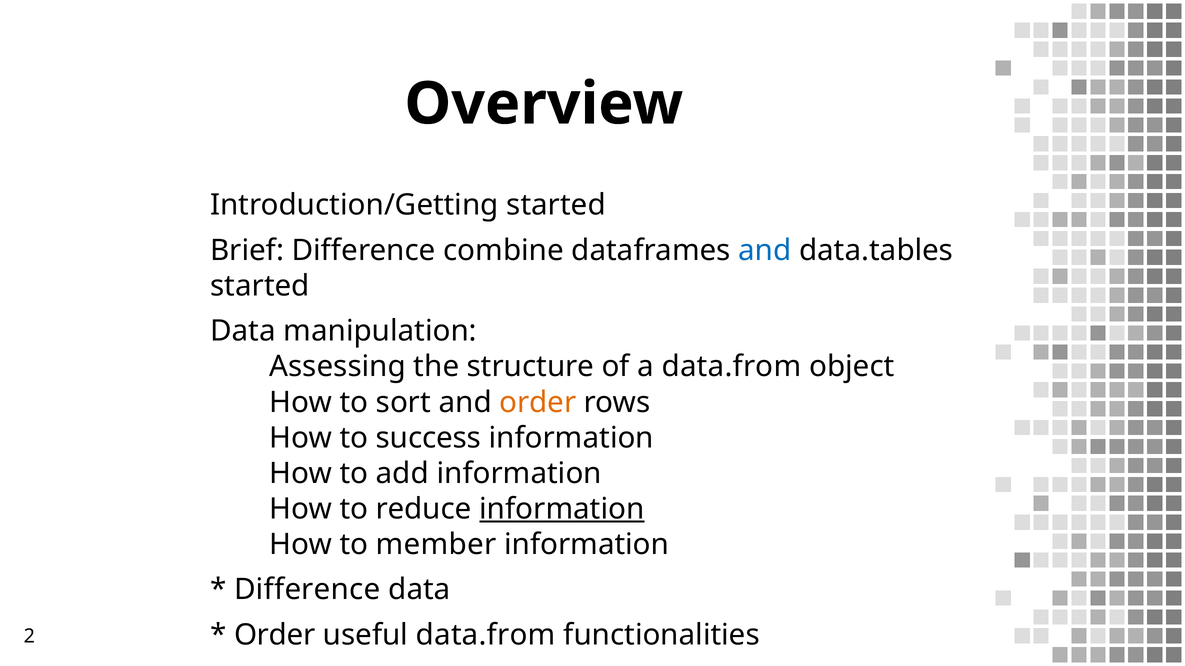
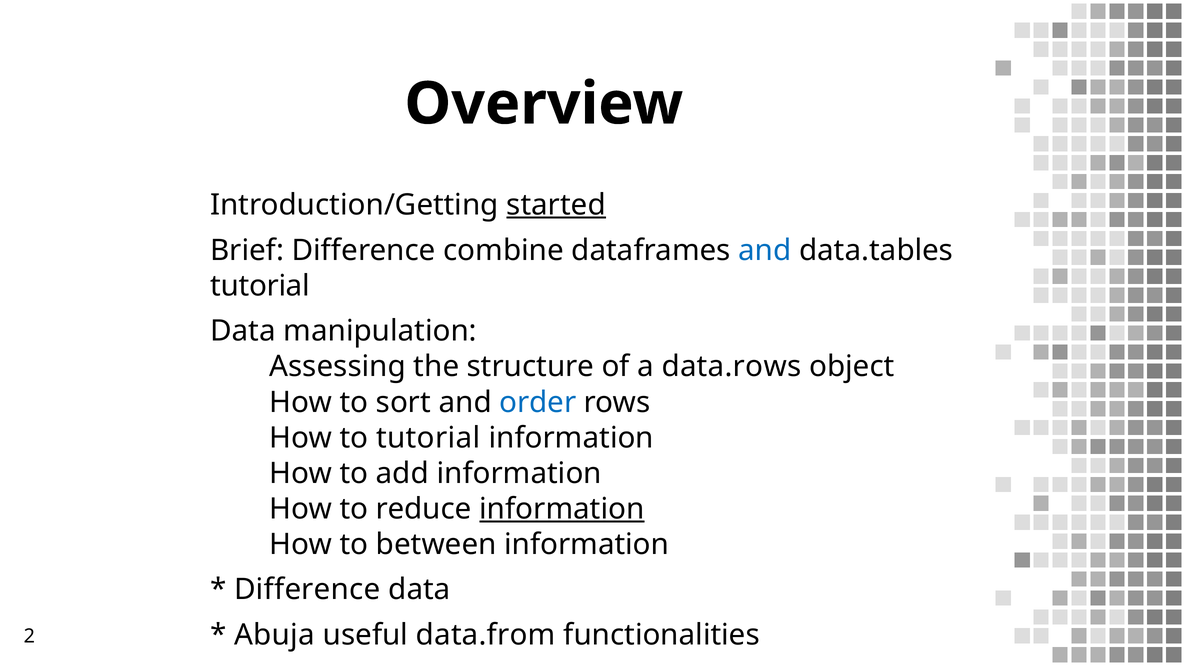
started at (556, 205) underline: none -> present
started at (260, 286): started -> tutorial
a data.from: data.from -> data.rows
order at (538, 403) colour: orange -> blue
to success: success -> tutorial
member: member -> between
Order at (275, 636): Order -> Abuja
